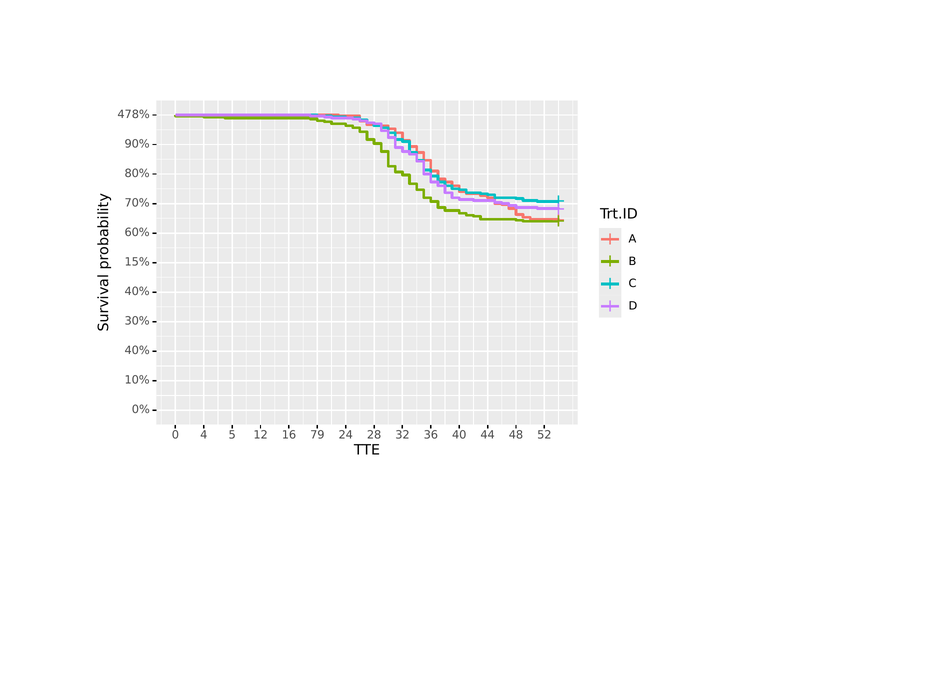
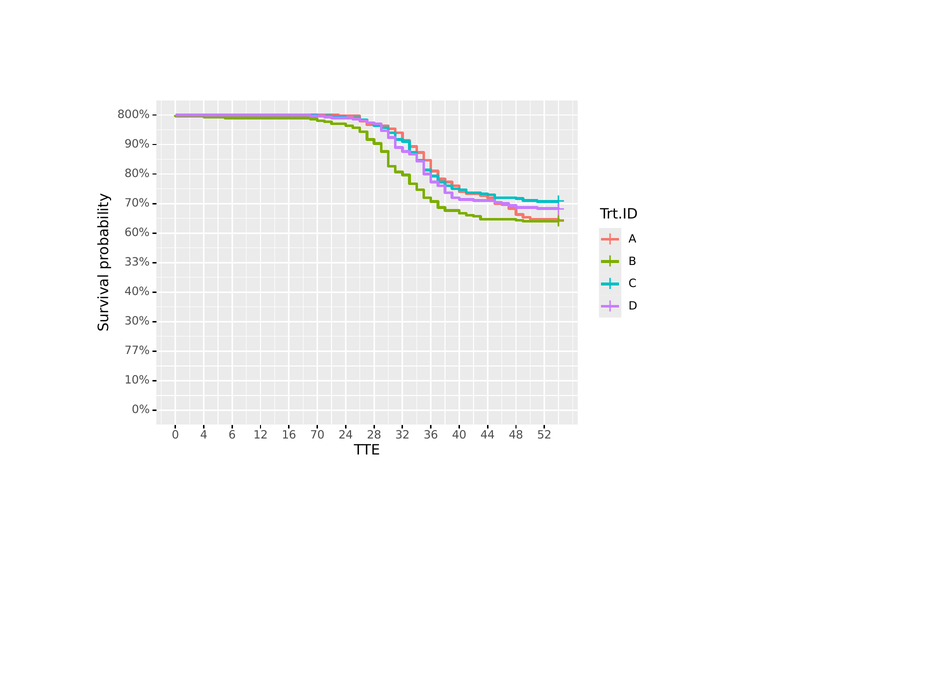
478%: 478% -> 800%
15%: 15% -> 33%
40% at (137, 351): 40% -> 77%
5: 5 -> 6
79: 79 -> 70
